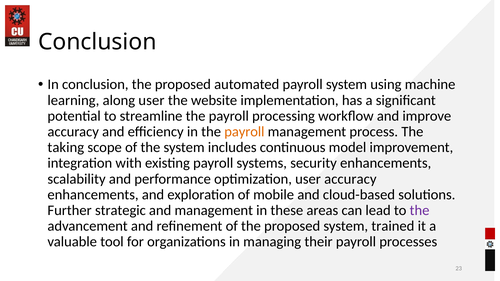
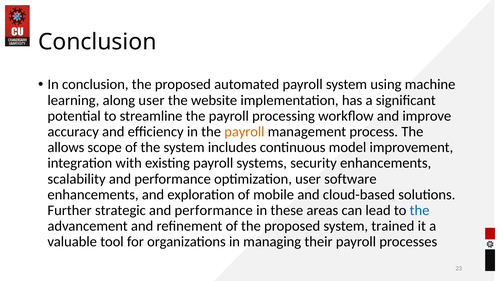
taking: taking -> allows
user accuracy: accuracy -> software
management at (214, 211): management -> performance
the at (420, 211) colour: purple -> blue
